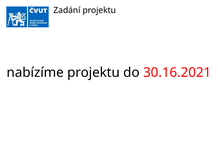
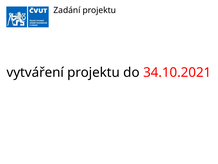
nabízíme: nabízíme -> vytváření
30.16.2021: 30.16.2021 -> 34.10.2021
